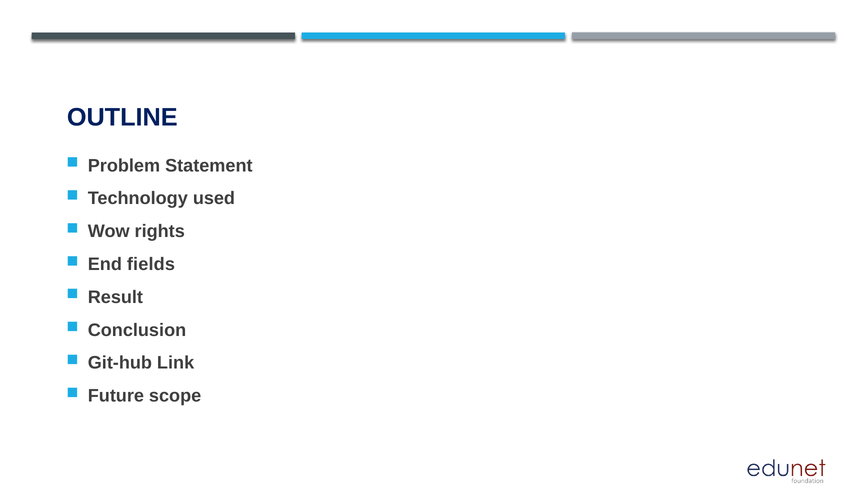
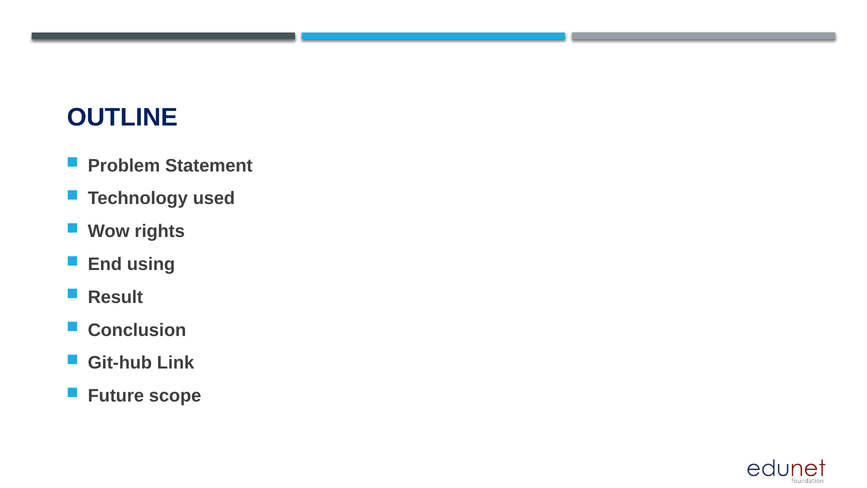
fields: fields -> using
